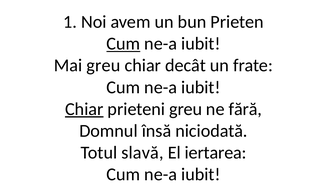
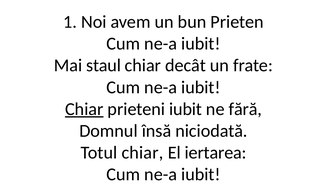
Cum at (123, 44) underline: present -> none
Mai greu: greu -> staul
prieteni greu: greu -> iubit
Totul slavă: slavă -> chiar
